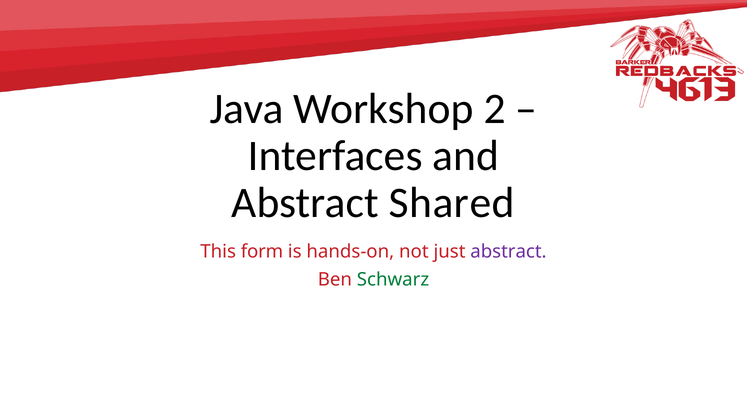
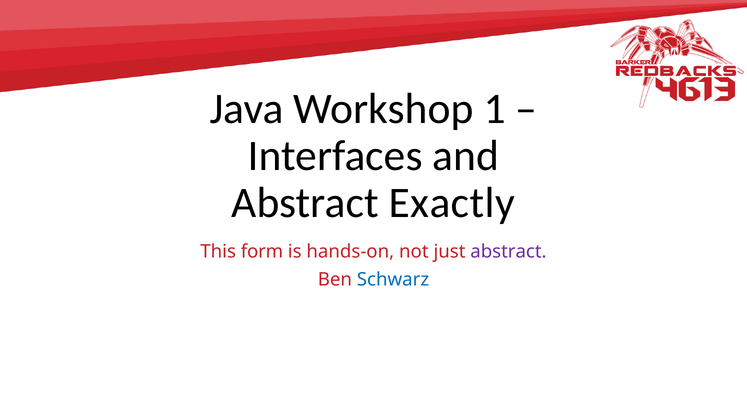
2: 2 -> 1
Shared: Shared -> Exactly
Schwarz colour: green -> blue
